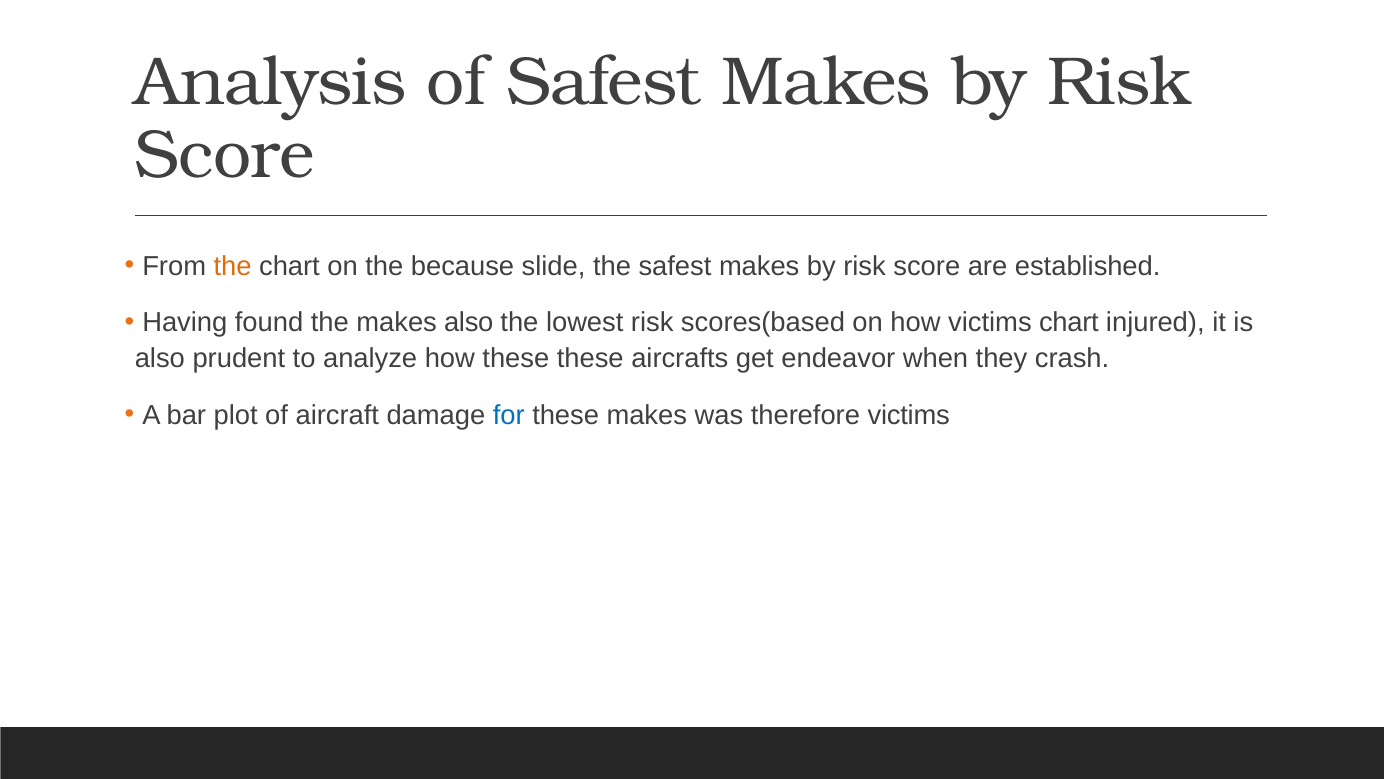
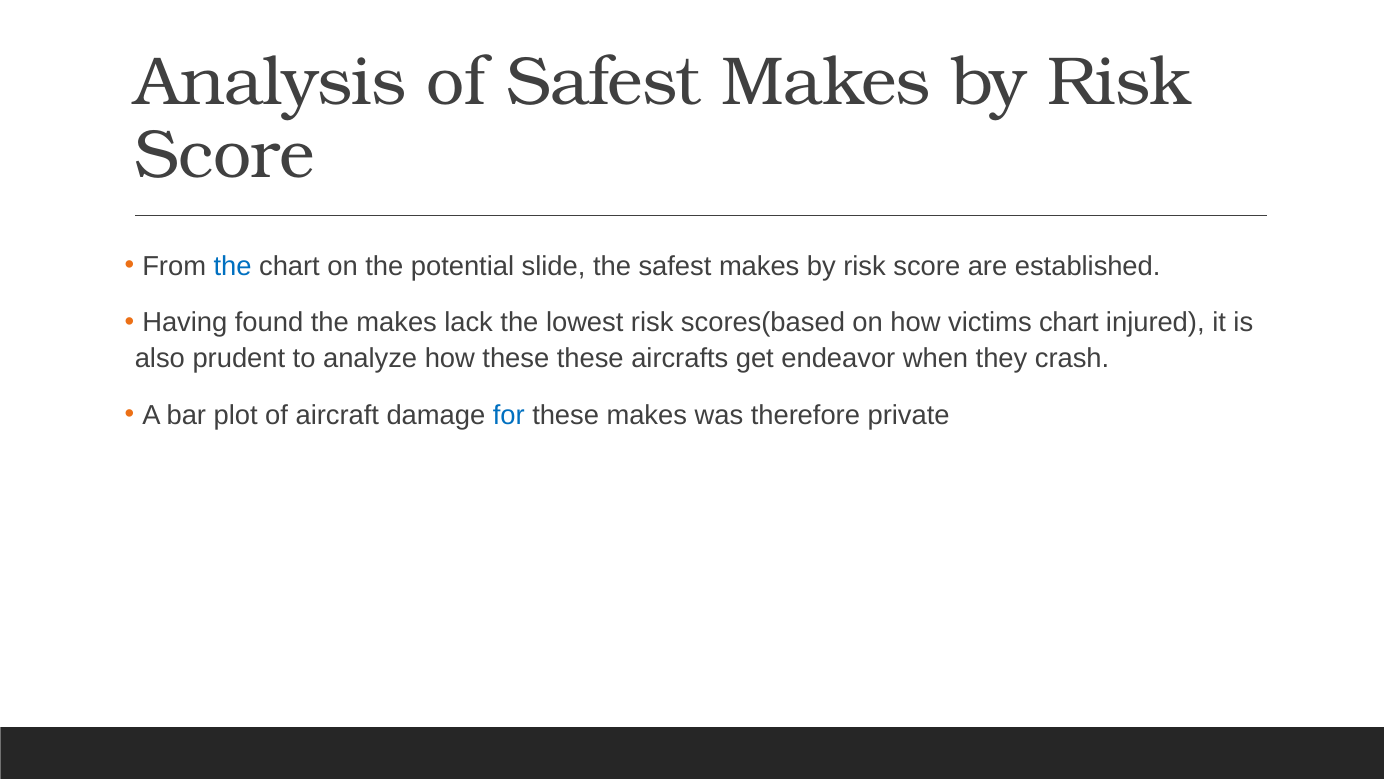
the at (233, 266) colour: orange -> blue
because: because -> potential
makes also: also -> lack
therefore victims: victims -> private
